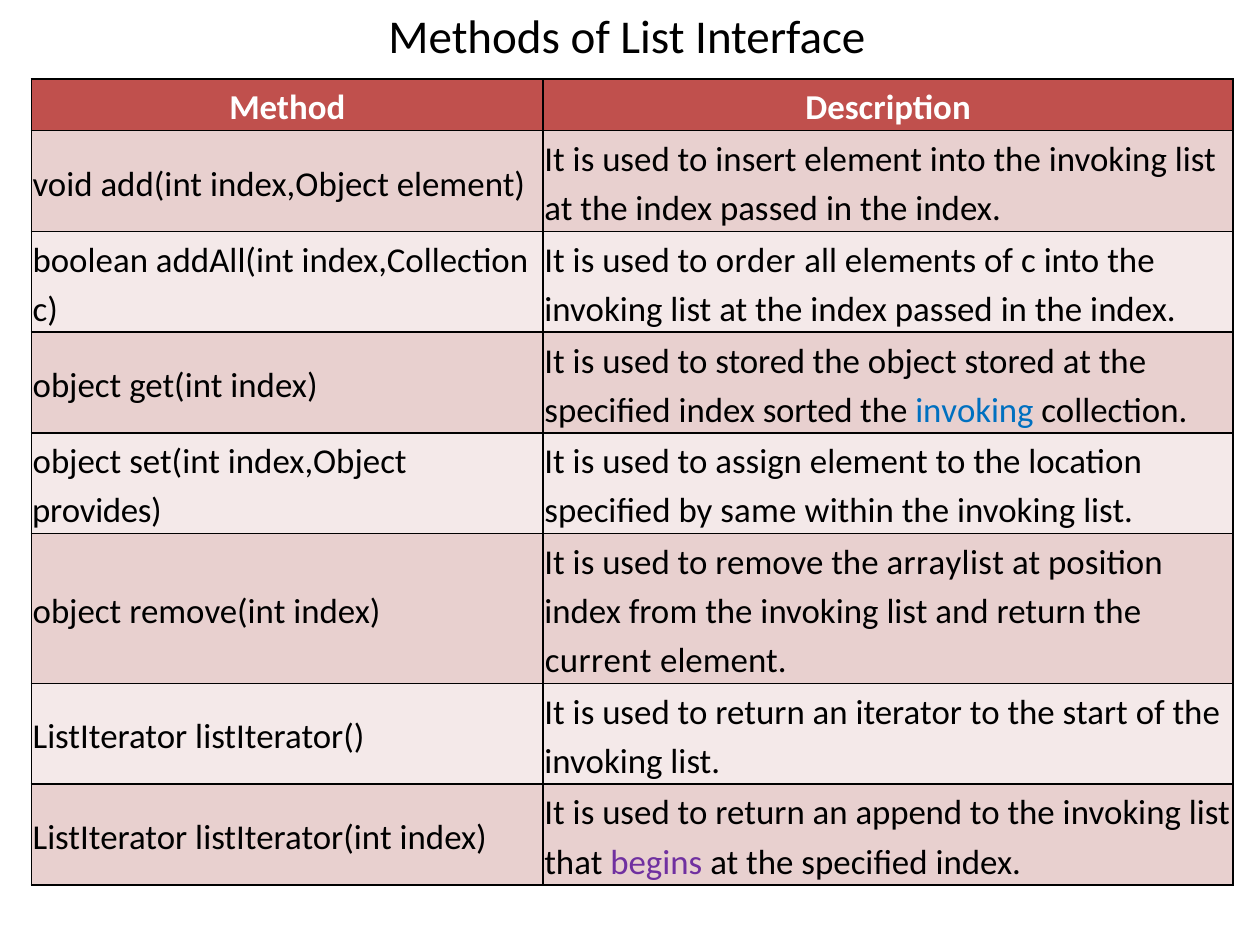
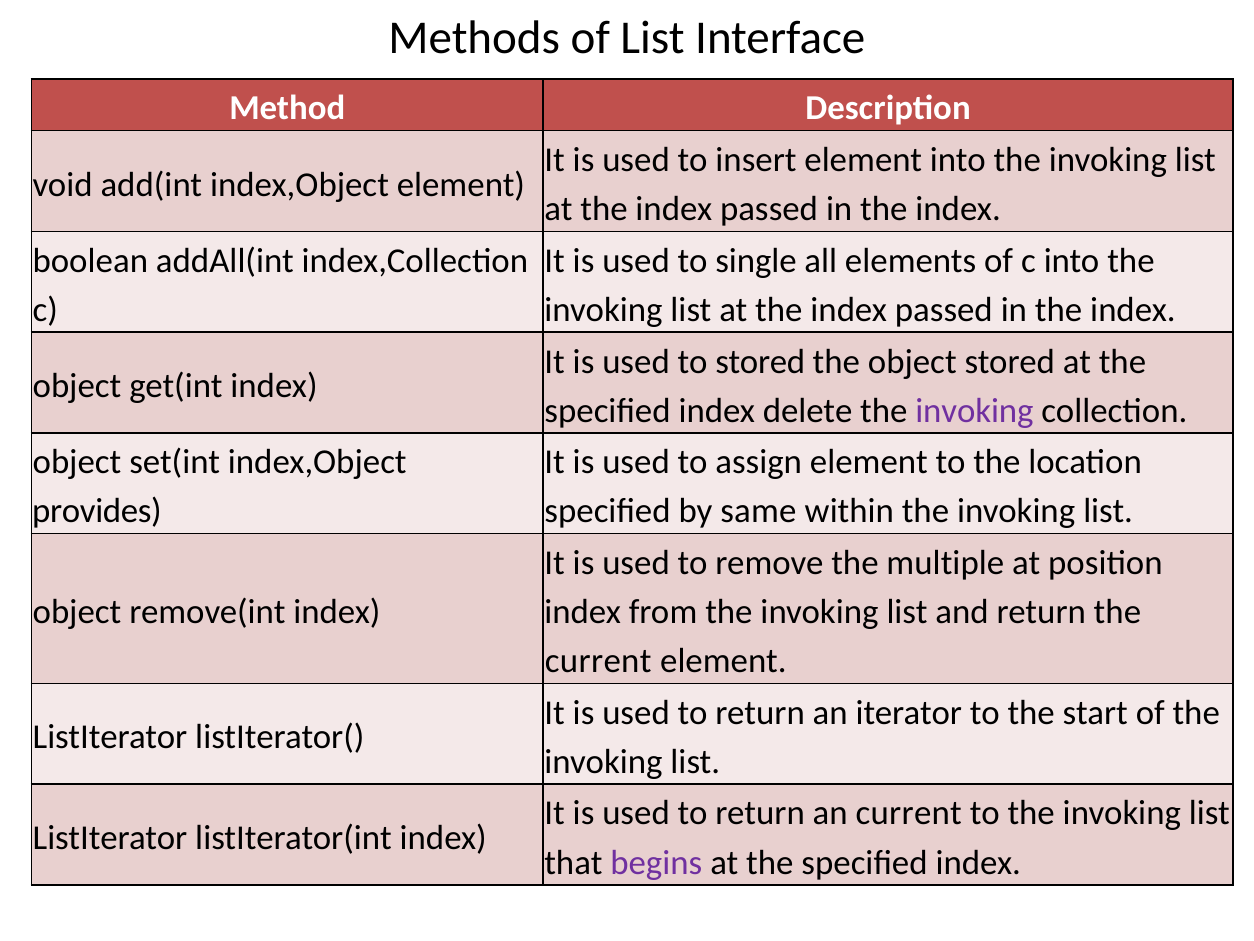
order: order -> single
sorted: sorted -> delete
invoking at (974, 410) colour: blue -> purple
arraylist: arraylist -> multiple
an append: append -> current
